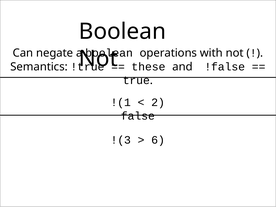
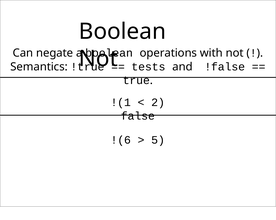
these: these -> tests
!(3: !(3 -> !(6
6: 6 -> 5
